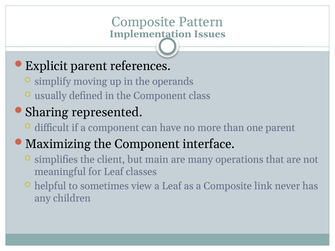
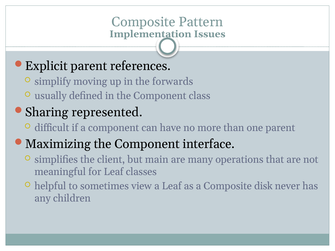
operands: operands -> forwards
link: link -> disk
